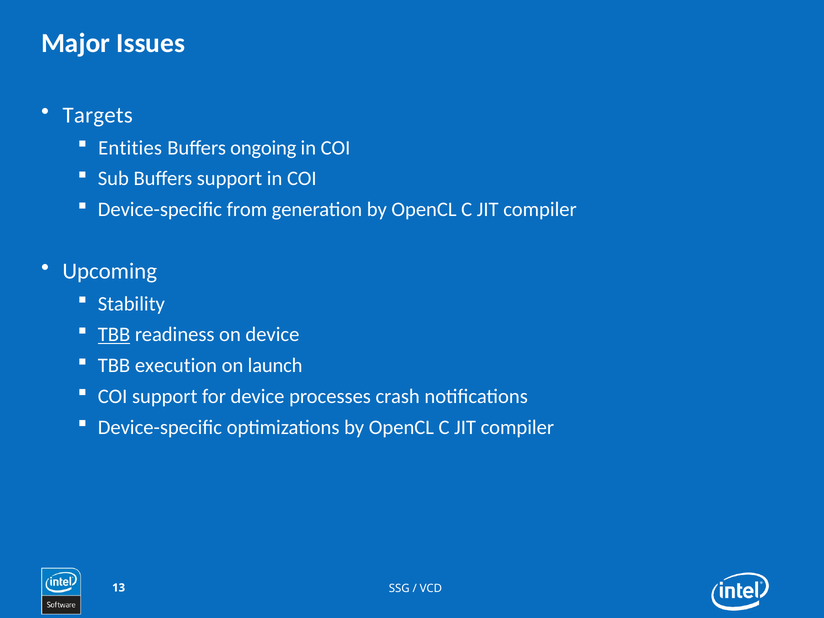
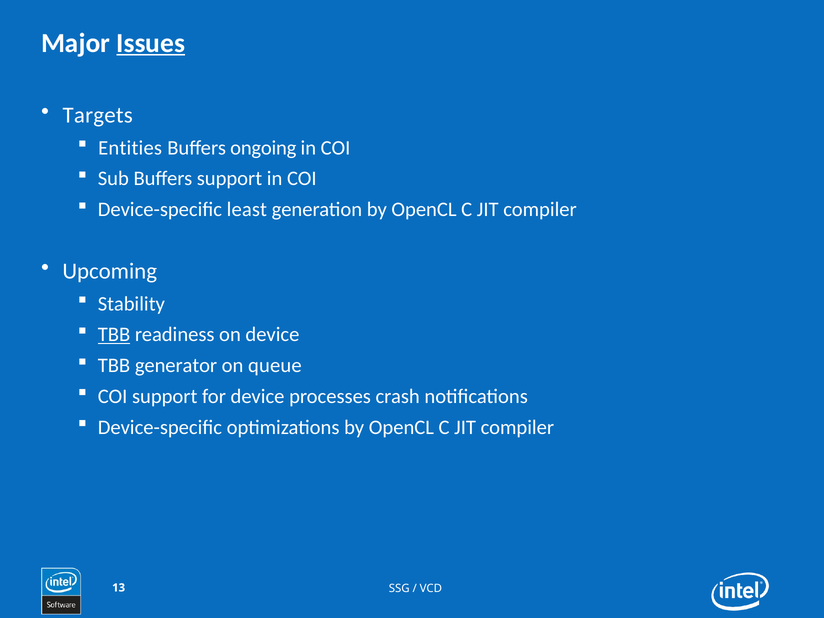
Issues underline: none -> present
from: from -> least
execution: execution -> generator
launch: launch -> queue
